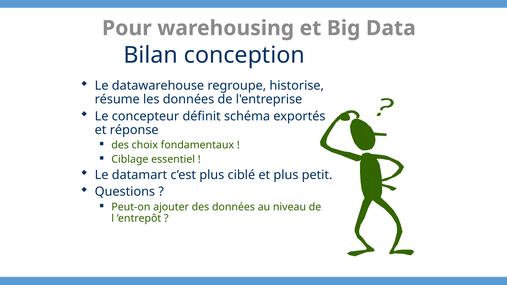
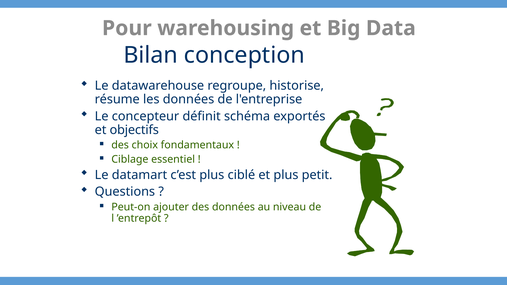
réponse: réponse -> objectifs
